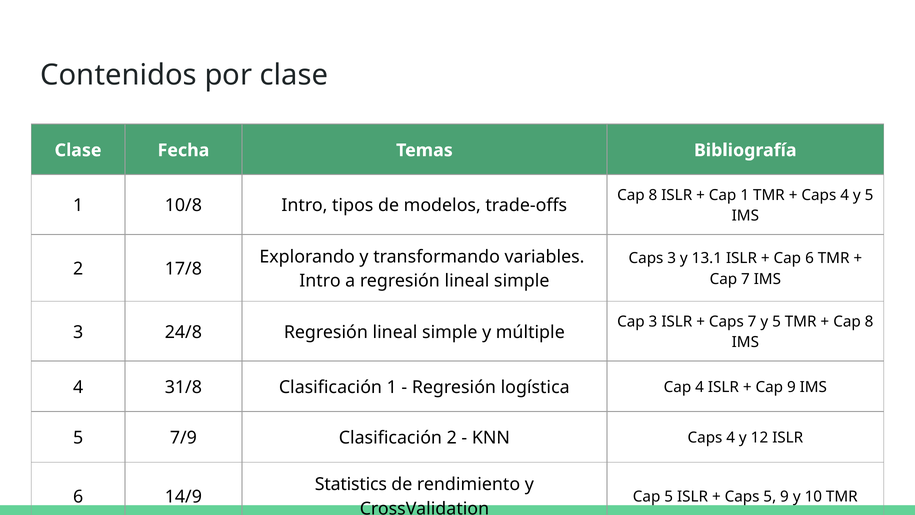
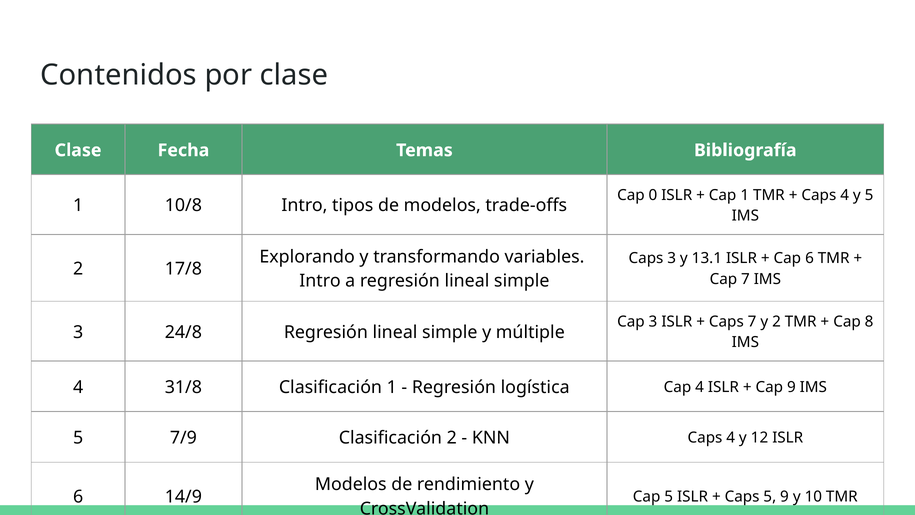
8 at (653, 195): 8 -> 0
7 y 5: 5 -> 2
Statistics at (351, 484): Statistics -> Modelos
